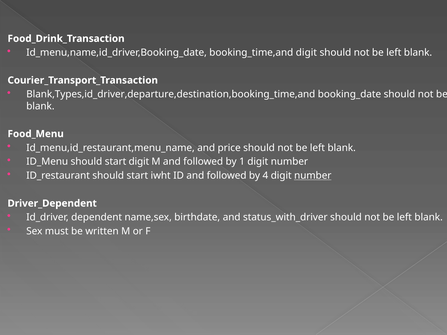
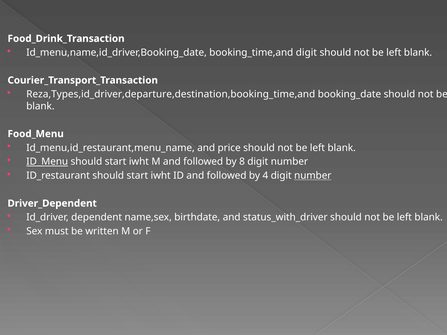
Blank,Types,id_driver,departure,destination,booking_time,and: Blank,Types,id_driver,departure,destination,booking_time,and -> Reza,Types,id_driver,departure,destination,booking_time,and
ID_Menu underline: none -> present
digit at (139, 162): digit -> iwht
1: 1 -> 8
